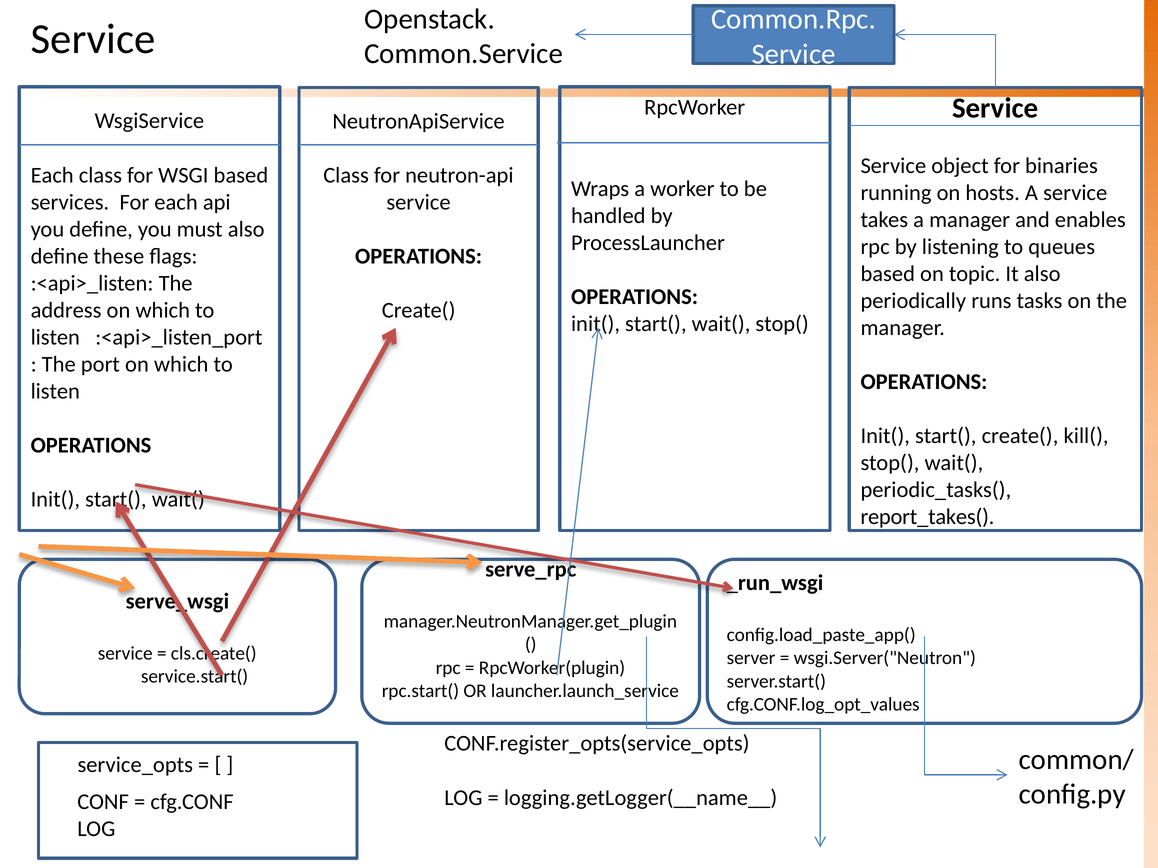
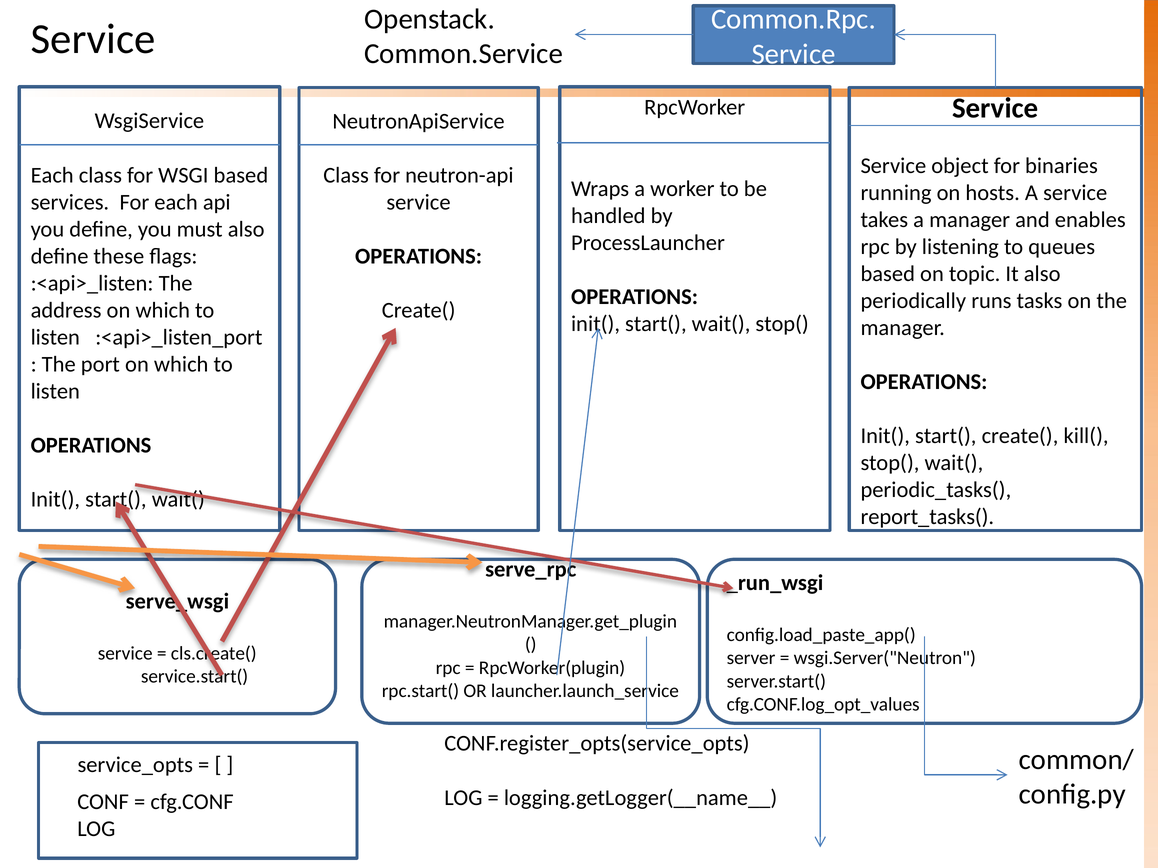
report_takes(: report_takes( -> report_tasks(
